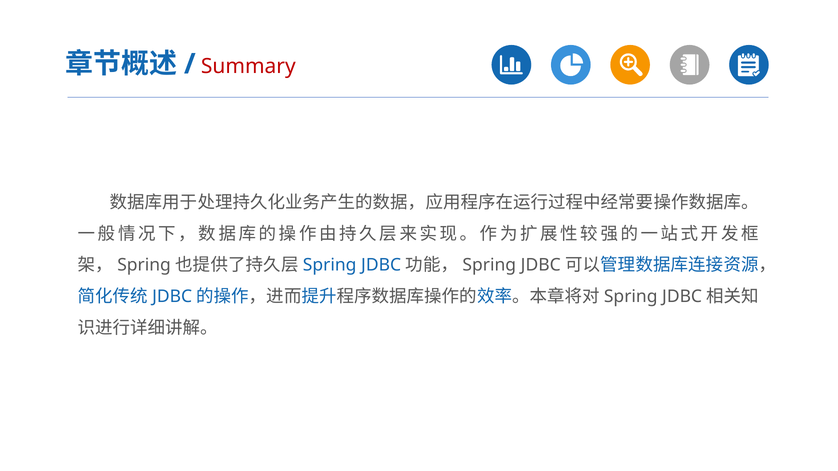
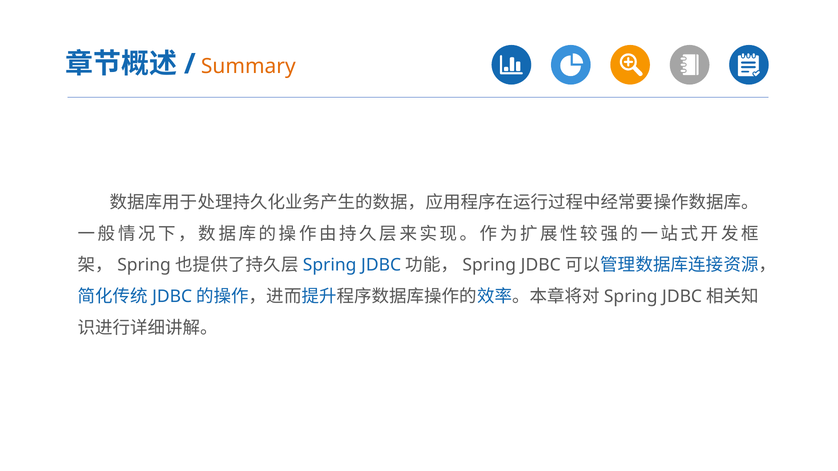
Summary colour: red -> orange
